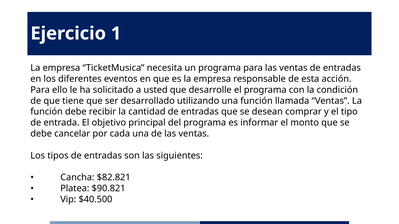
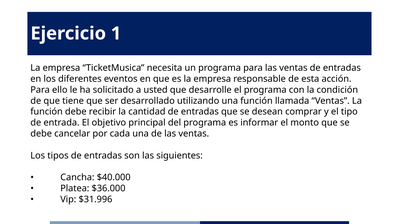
$82.821: $82.821 -> $40.000
$90.821: $90.821 -> $36.000
$40.500: $40.500 -> $31.996
